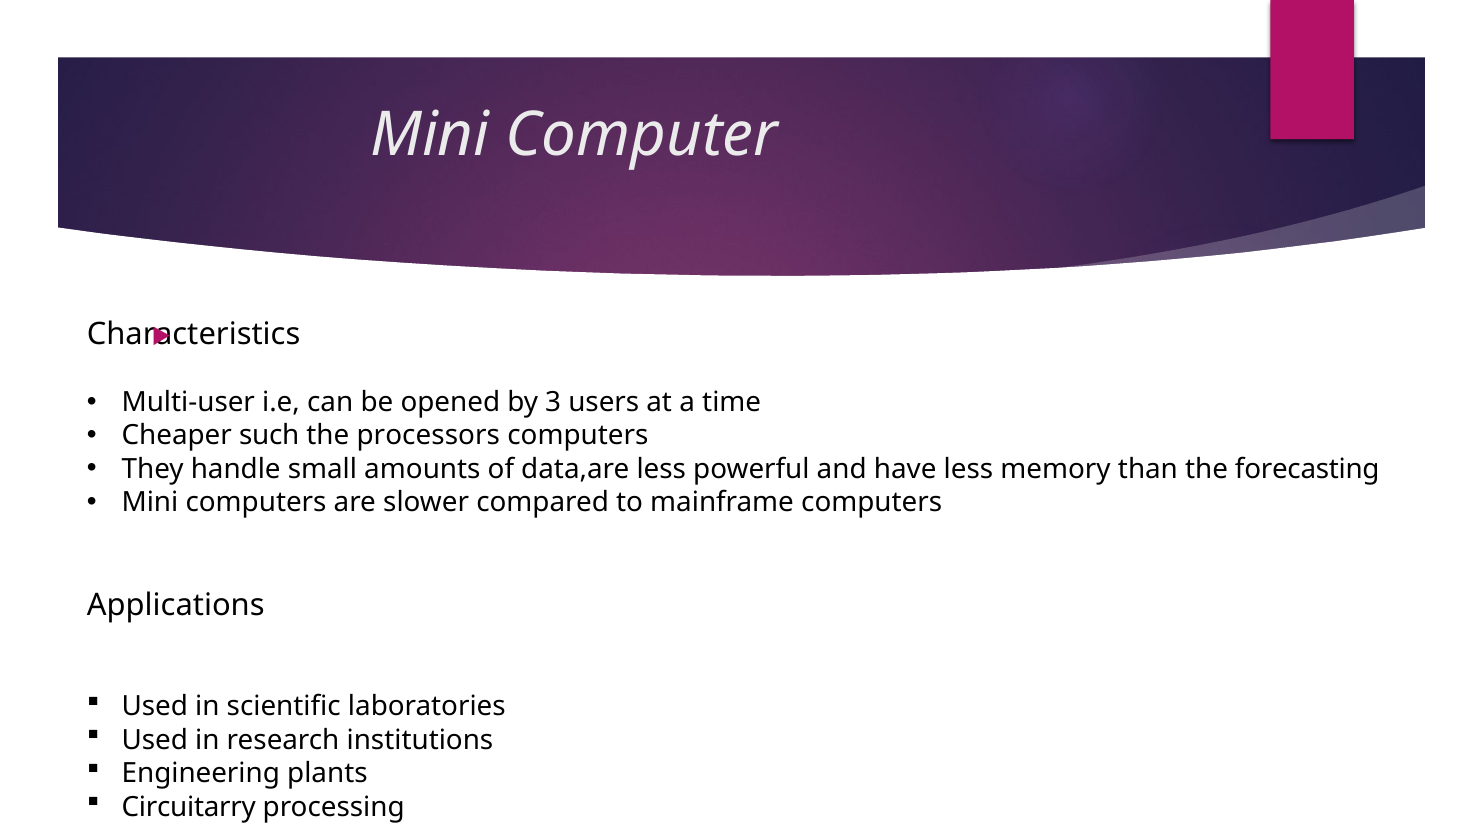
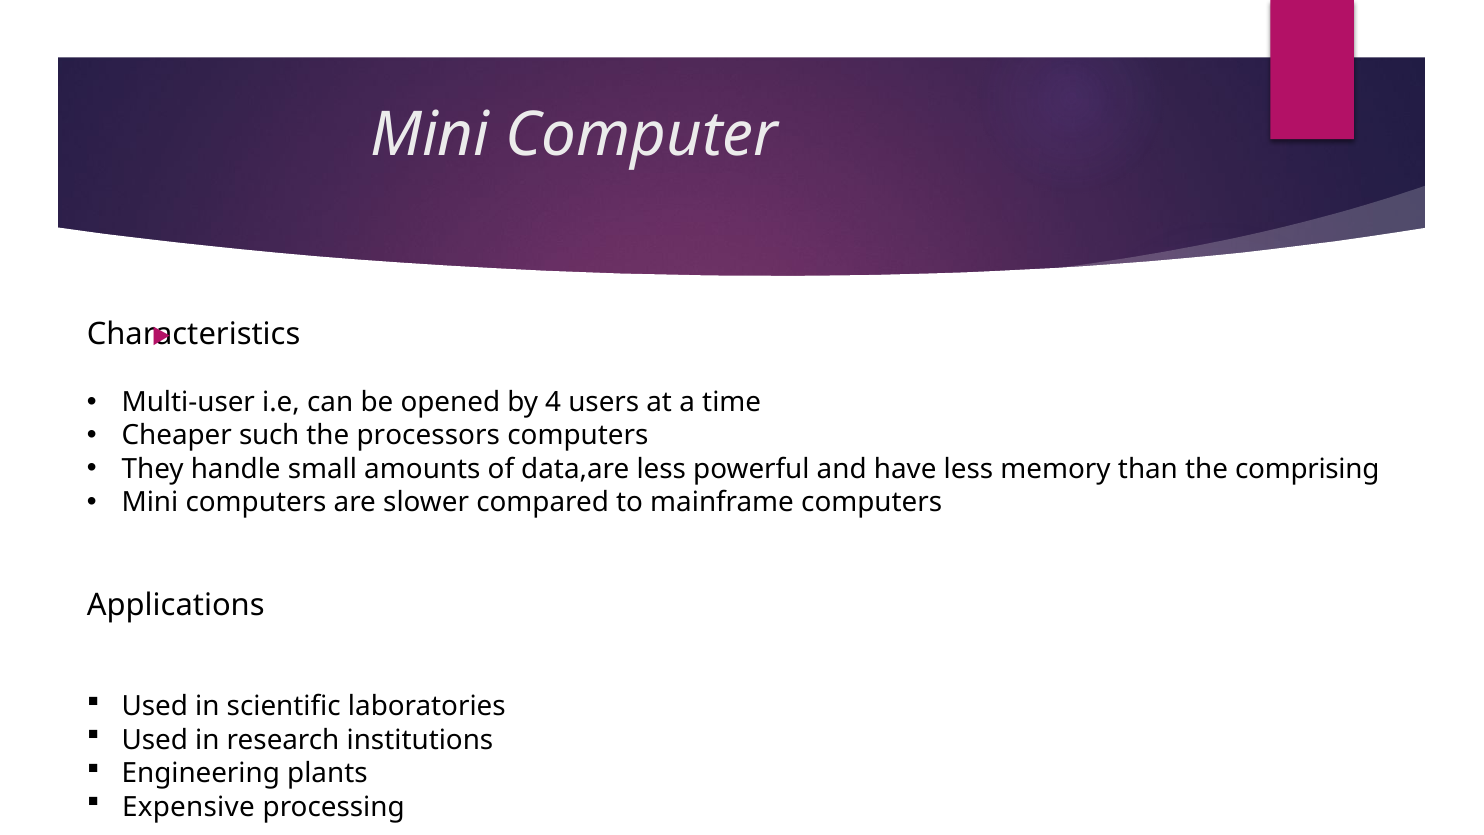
3: 3 -> 4
forecasting: forecasting -> comprising
Circuitarry: Circuitarry -> Expensive
